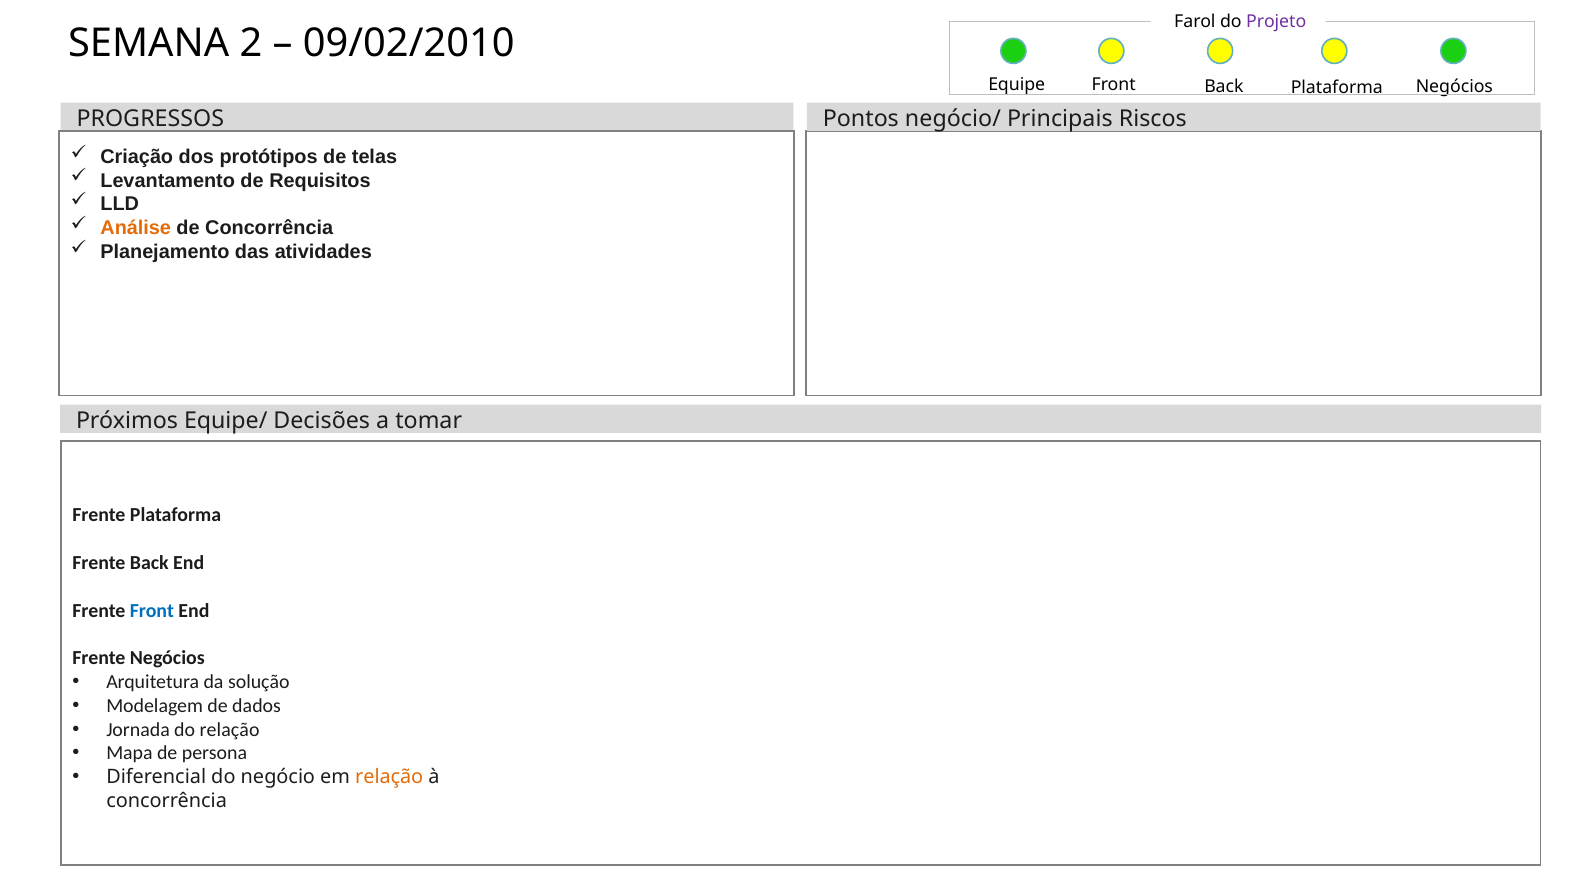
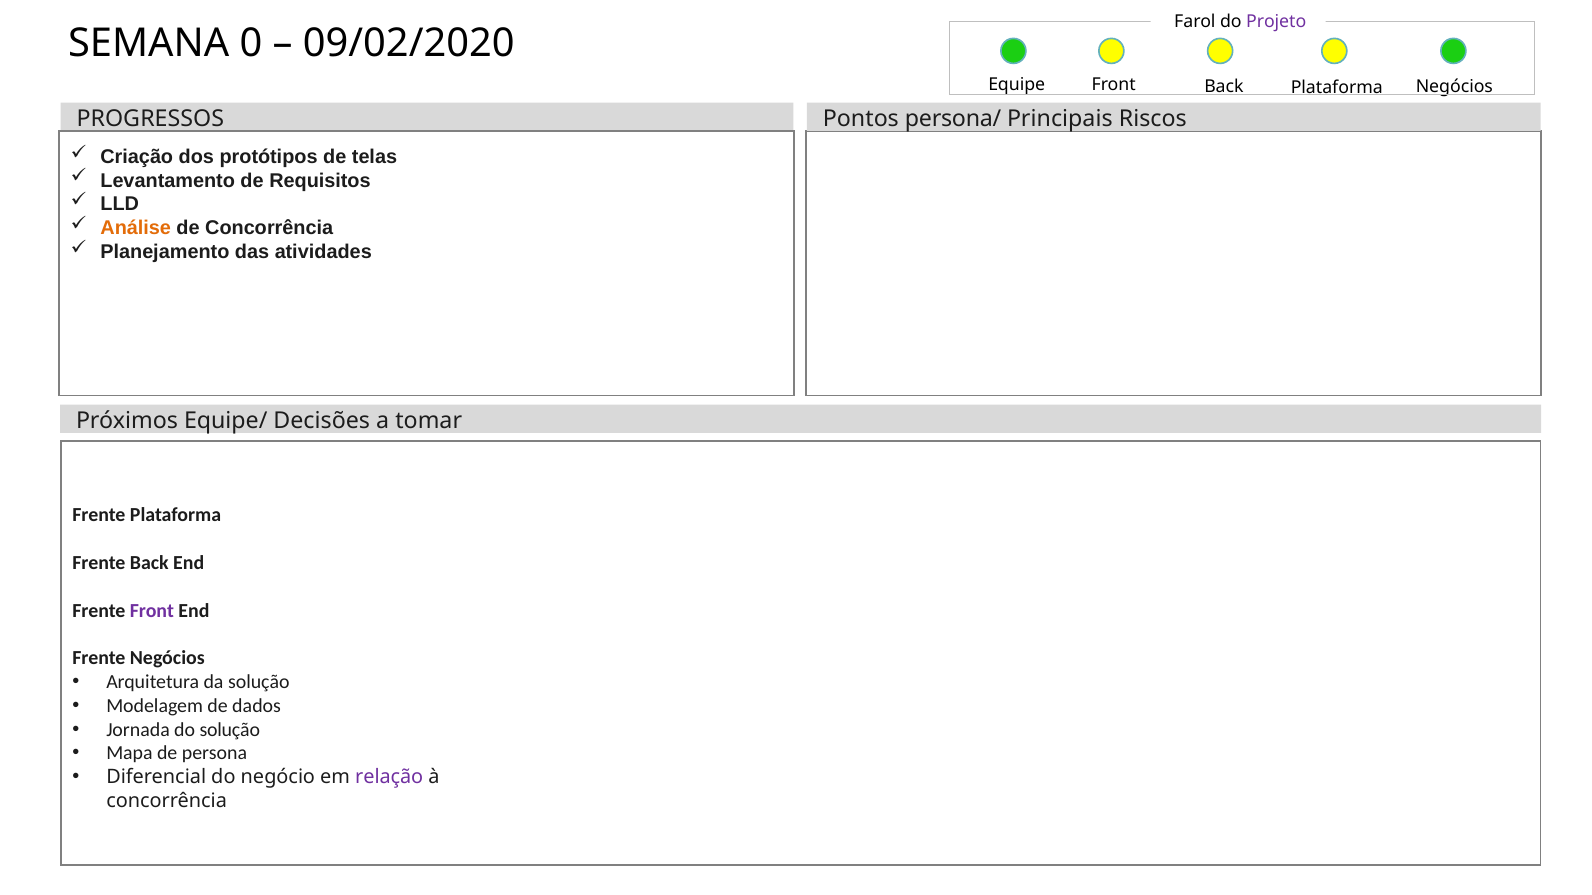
2: 2 -> 0
09/02/2010: 09/02/2010 -> 09/02/2020
negócio/: negócio/ -> persona/
Front at (152, 611) colour: blue -> purple
do relação: relação -> solução
relação at (389, 777) colour: orange -> purple
